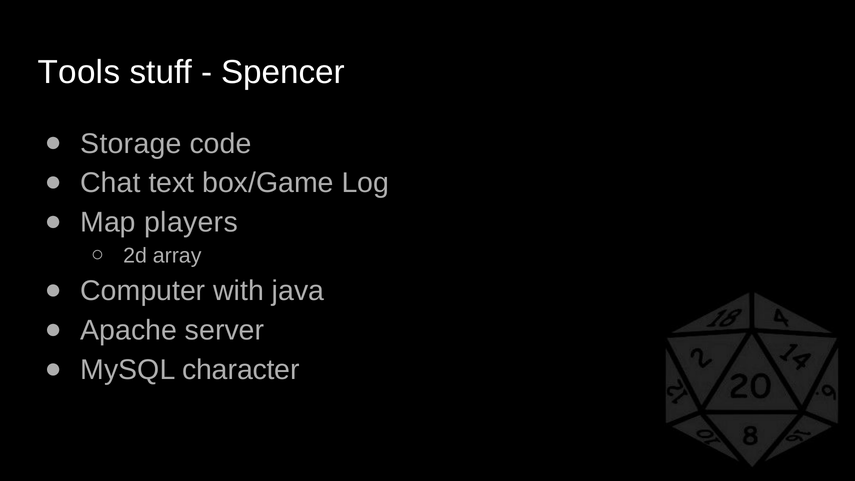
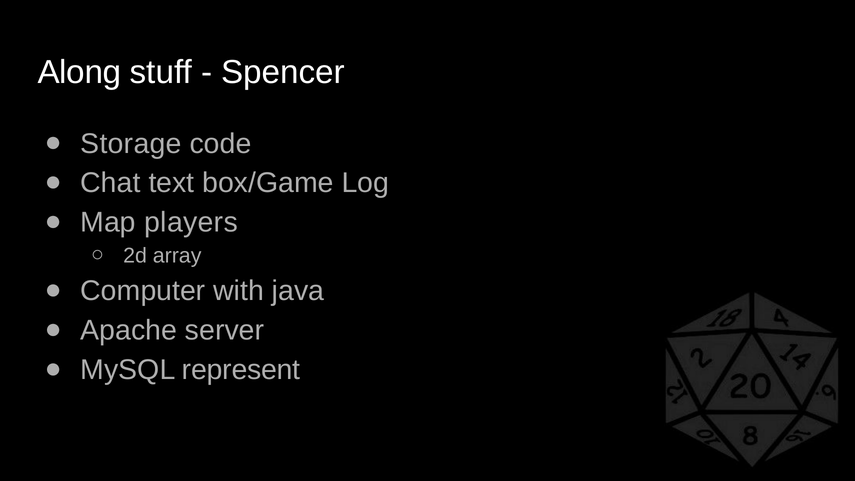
Tools: Tools -> Along
character: character -> represent
